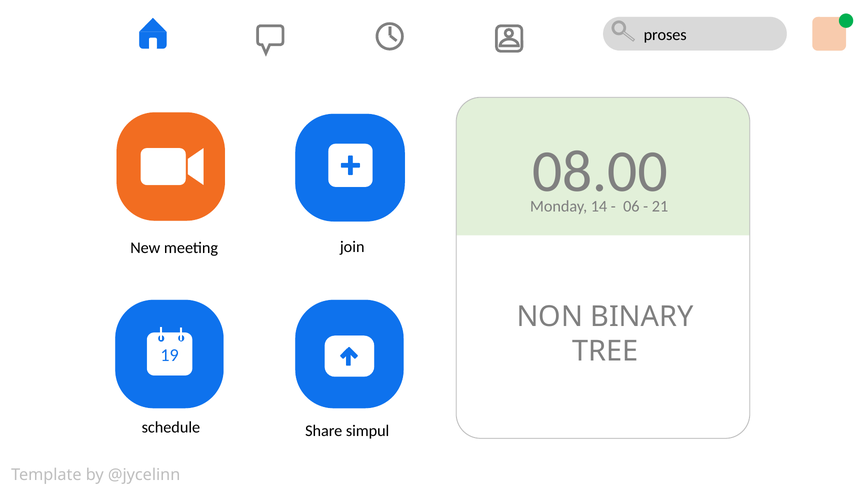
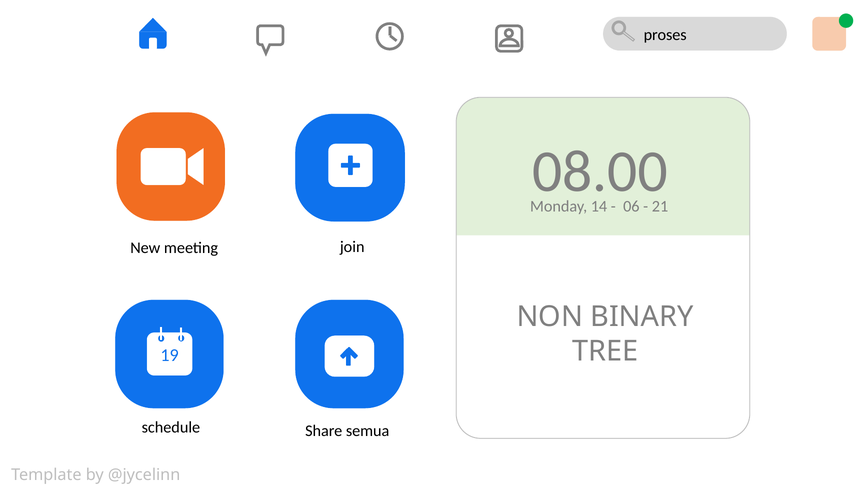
simpul: simpul -> semua
